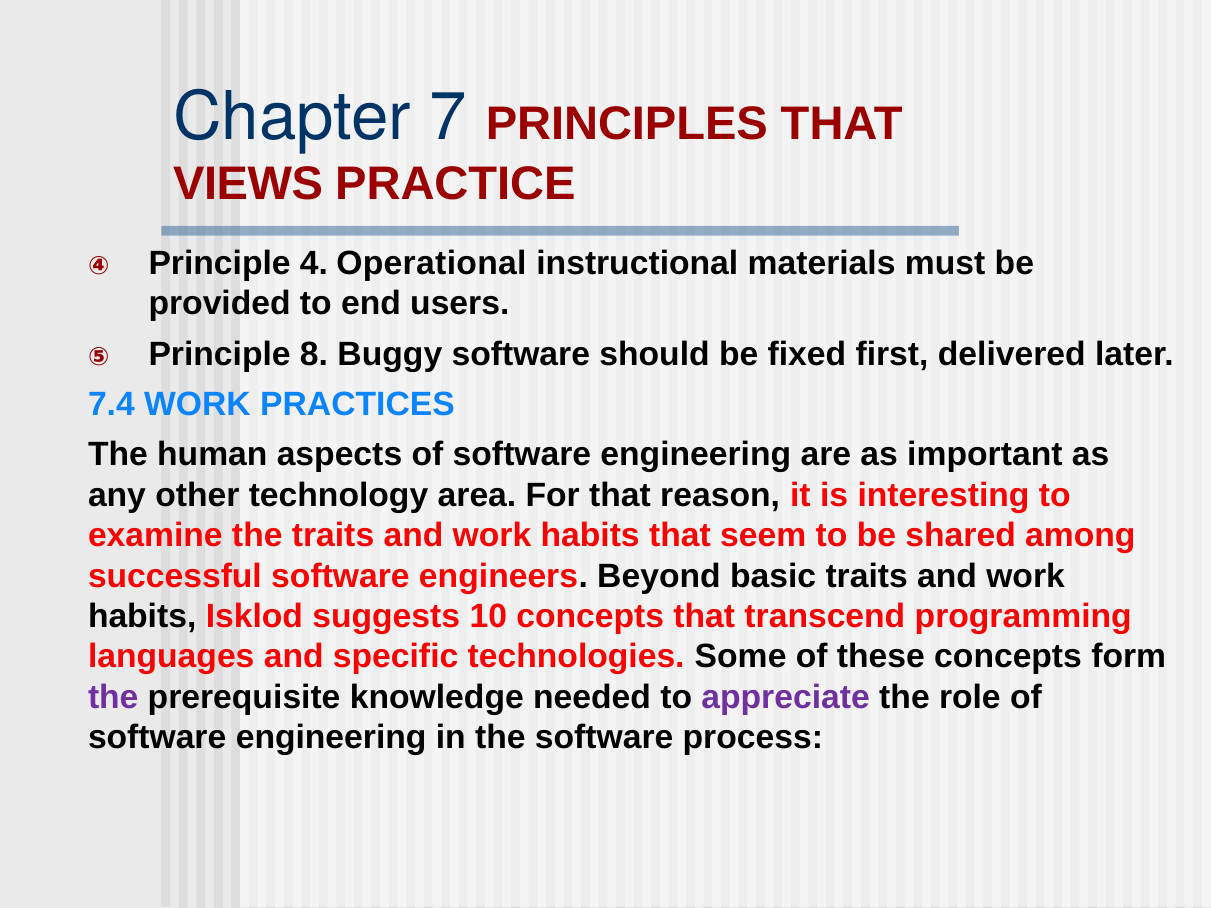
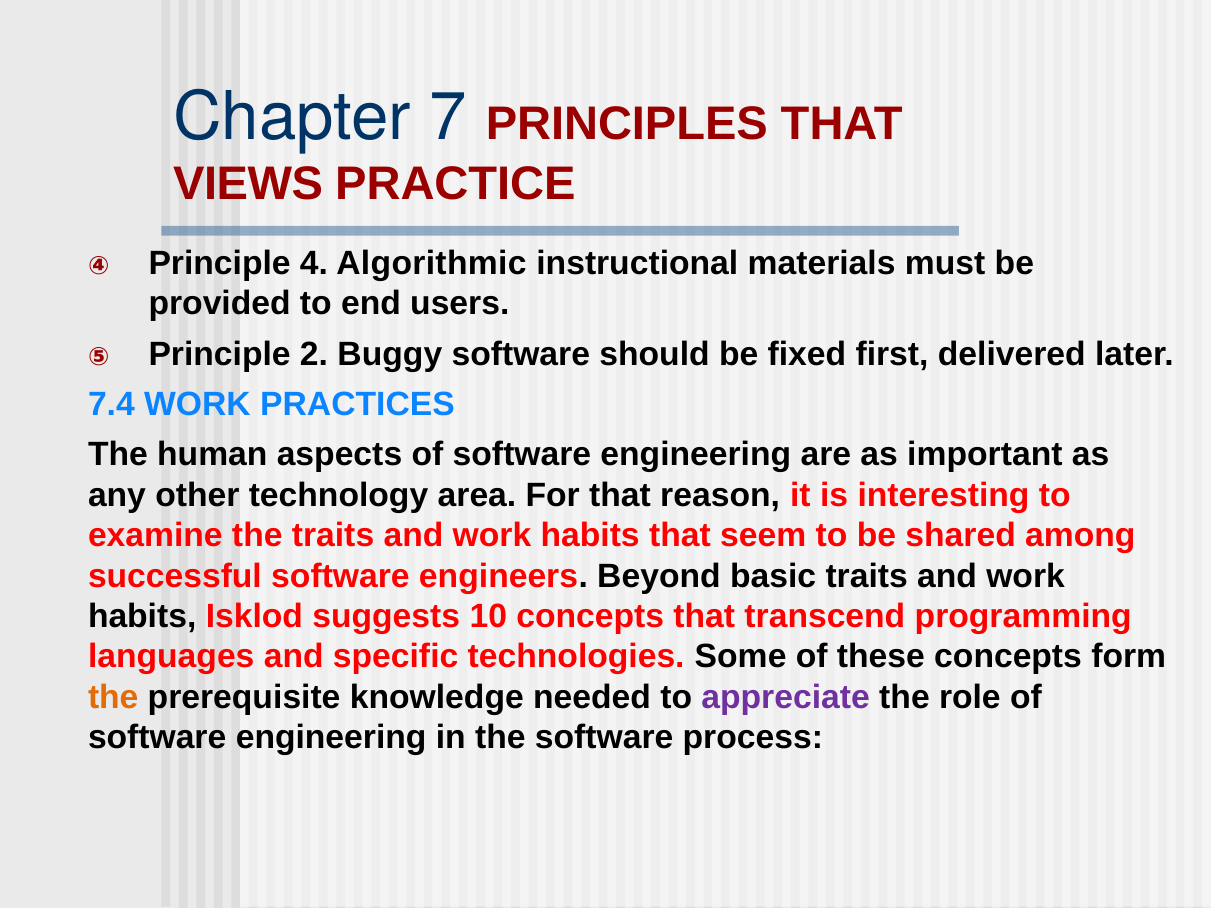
Operational: Operational -> Algorithmic
8: 8 -> 2
the at (113, 697) colour: purple -> orange
